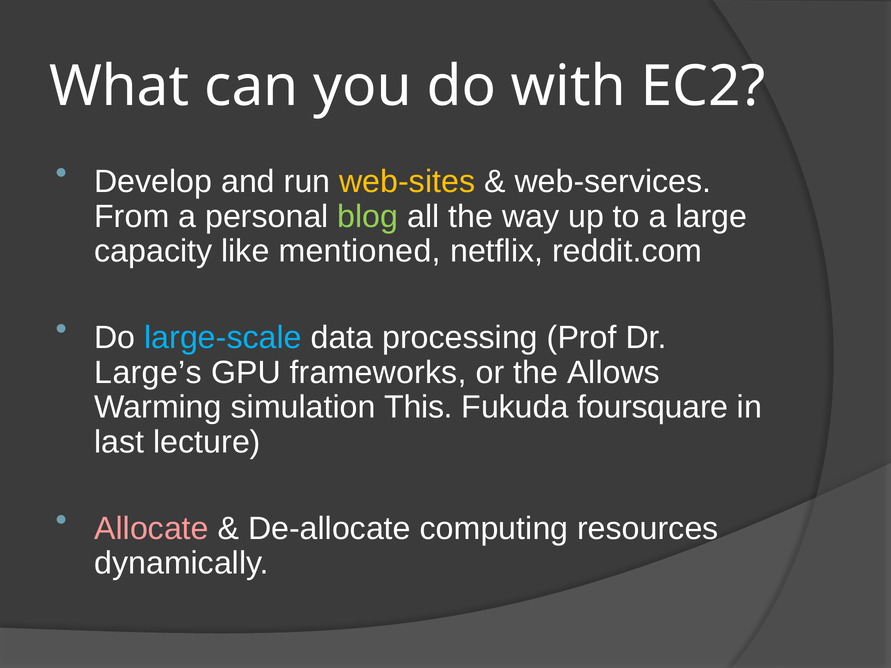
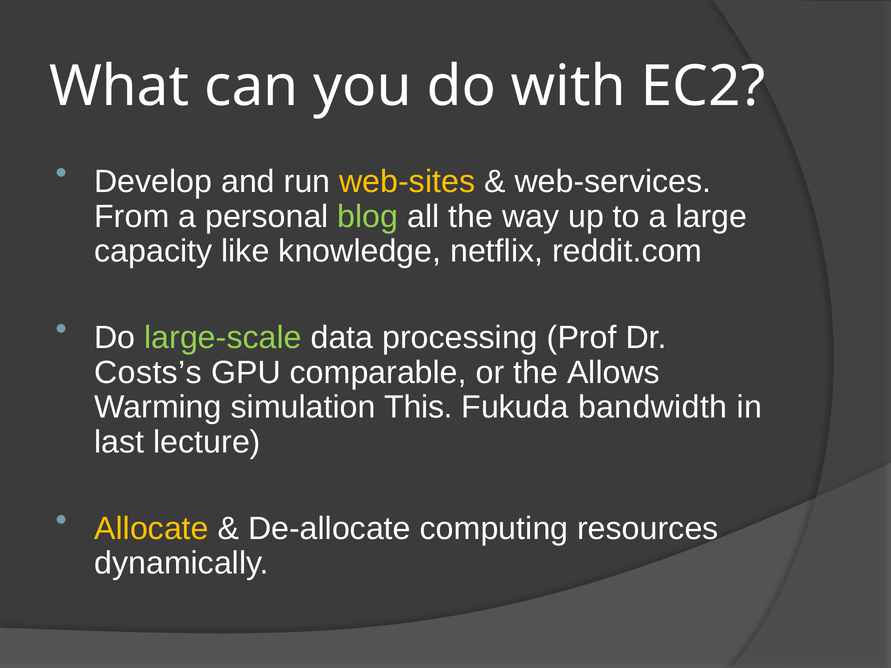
mentioned: mentioned -> knowledge
large-scale colour: light blue -> light green
Large’s: Large’s -> Costs’s
frameworks: frameworks -> comparable
foursquare: foursquare -> bandwidth
Allocate colour: pink -> yellow
